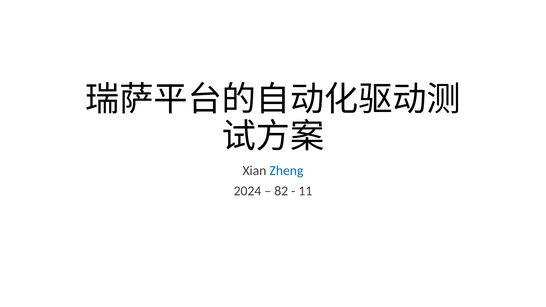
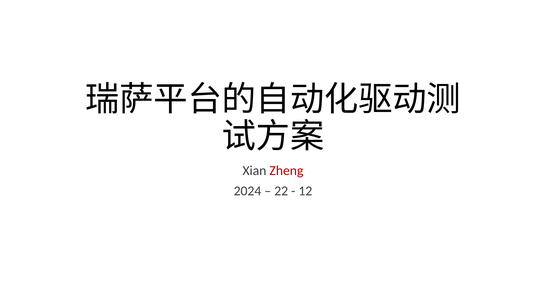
Zheng colour: blue -> red
82: 82 -> 22
11: 11 -> 12
